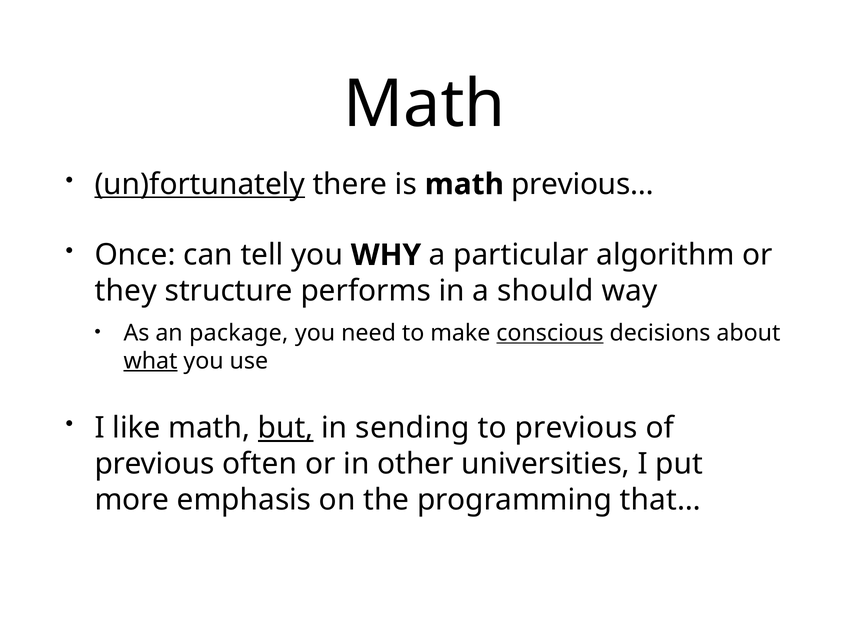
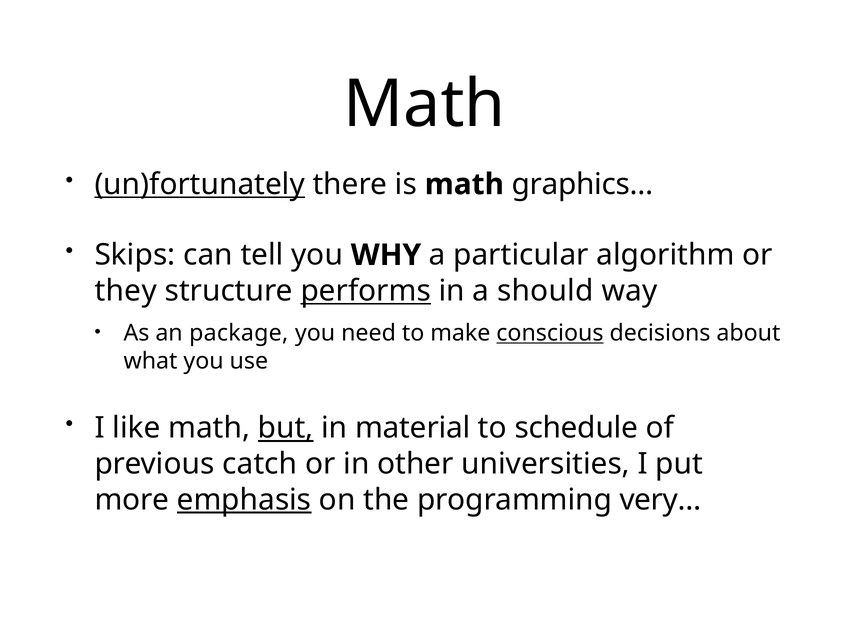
previous…: previous… -> graphics…
Once: Once -> Skips
performs underline: none -> present
what underline: present -> none
sending: sending -> material
to previous: previous -> schedule
often: often -> catch
emphasis underline: none -> present
that…: that… -> very…
